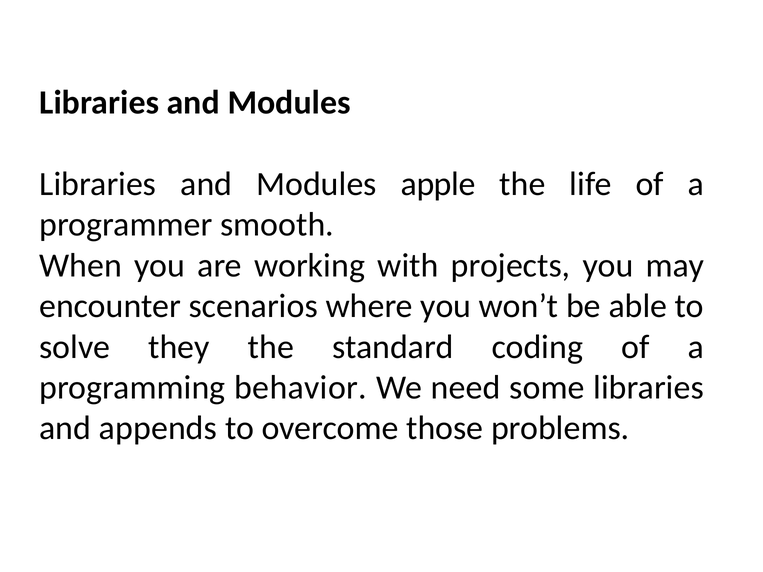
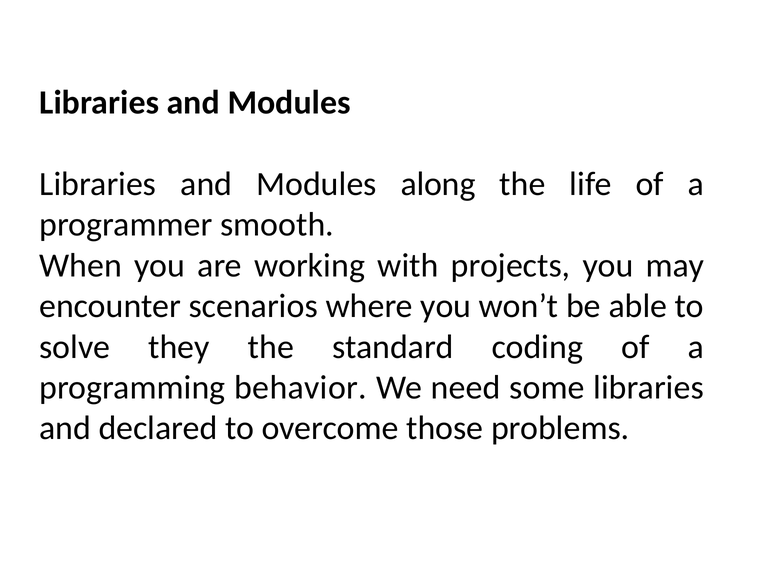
apple: apple -> along
appends: appends -> declared
